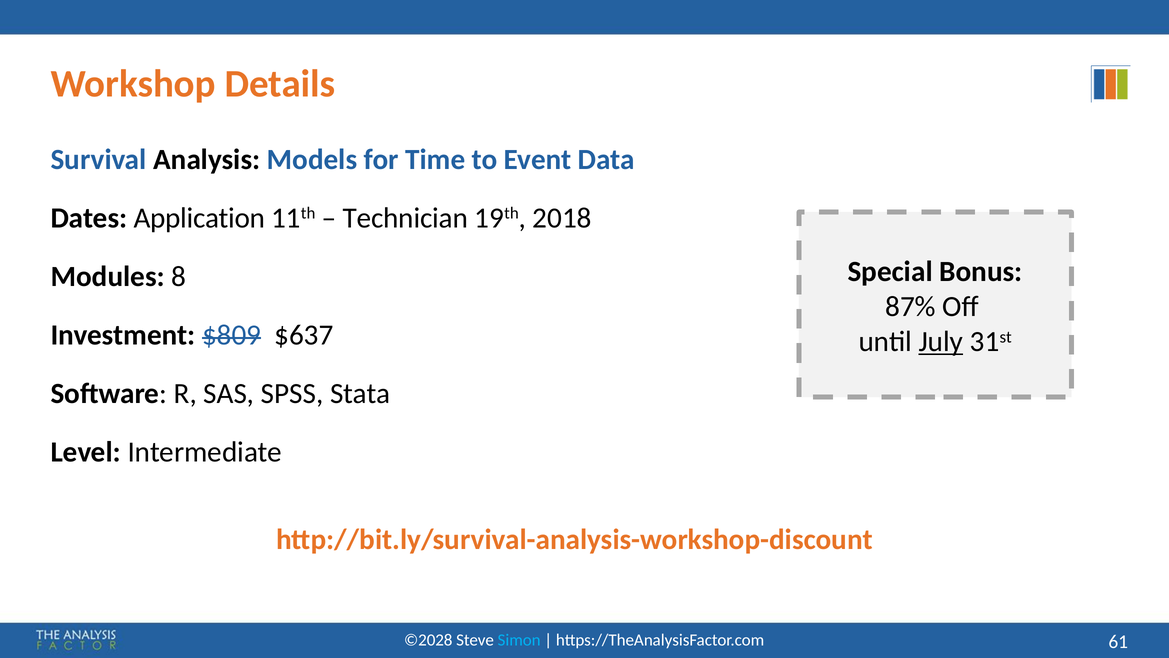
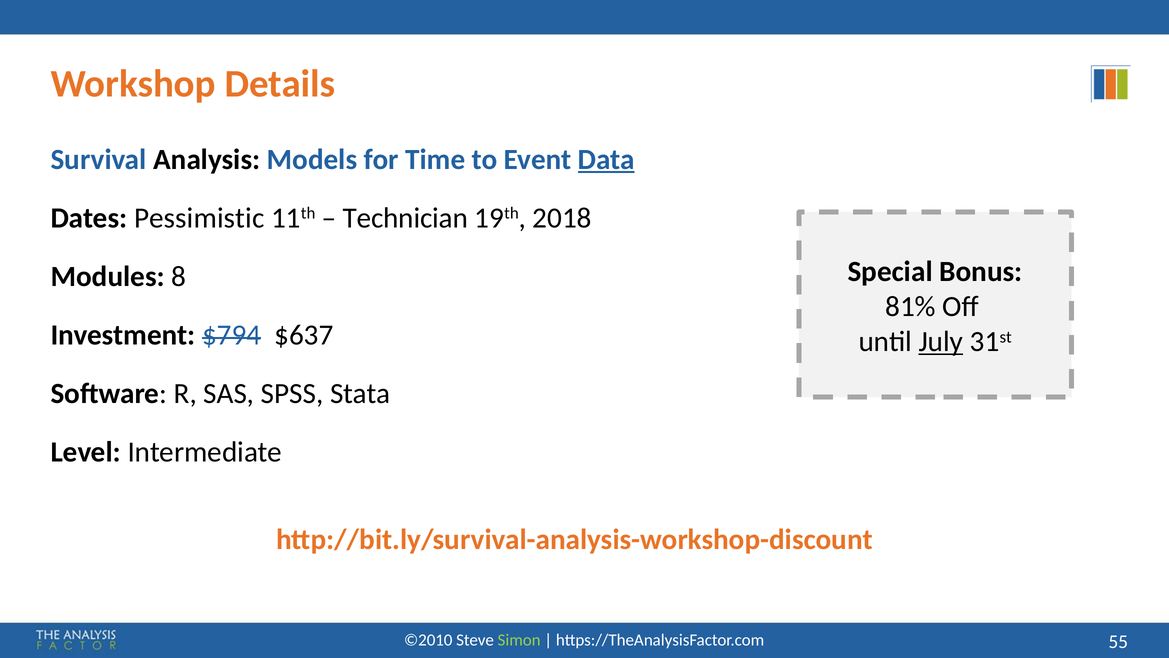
Data underline: none -> present
Application: Application -> Pessimistic
87%: 87% -> 81%
$809: $809 -> $794
©2028: ©2028 -> ©2010
Simon colour: light blue -> light green
61: 61 -> 55
